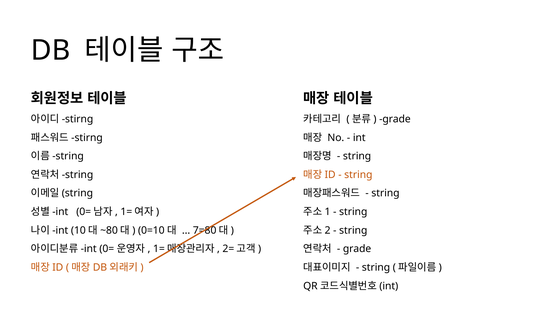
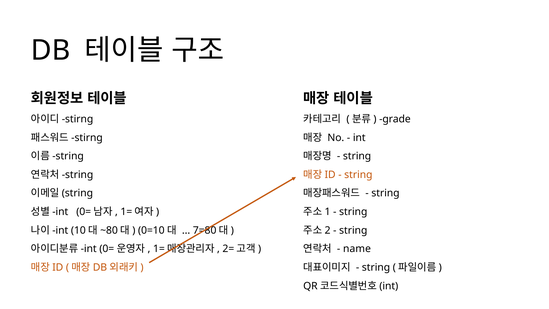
grade at (357, 249): grade -> name
